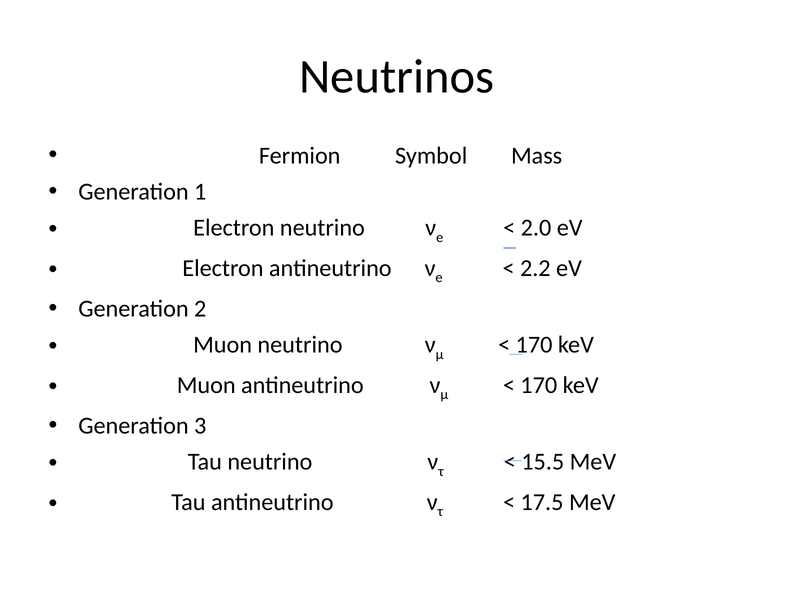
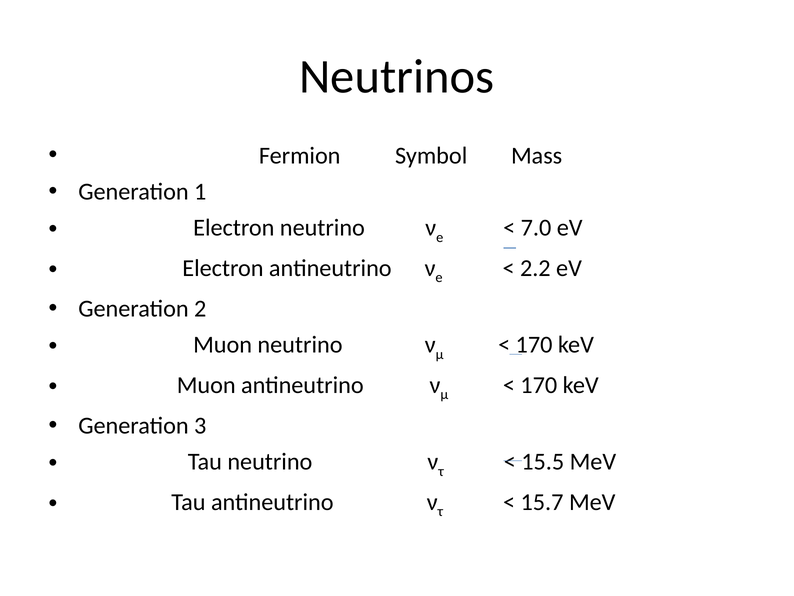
2.0: 2.0 -> 7.0
17.5: 17.5 -> 15.7
